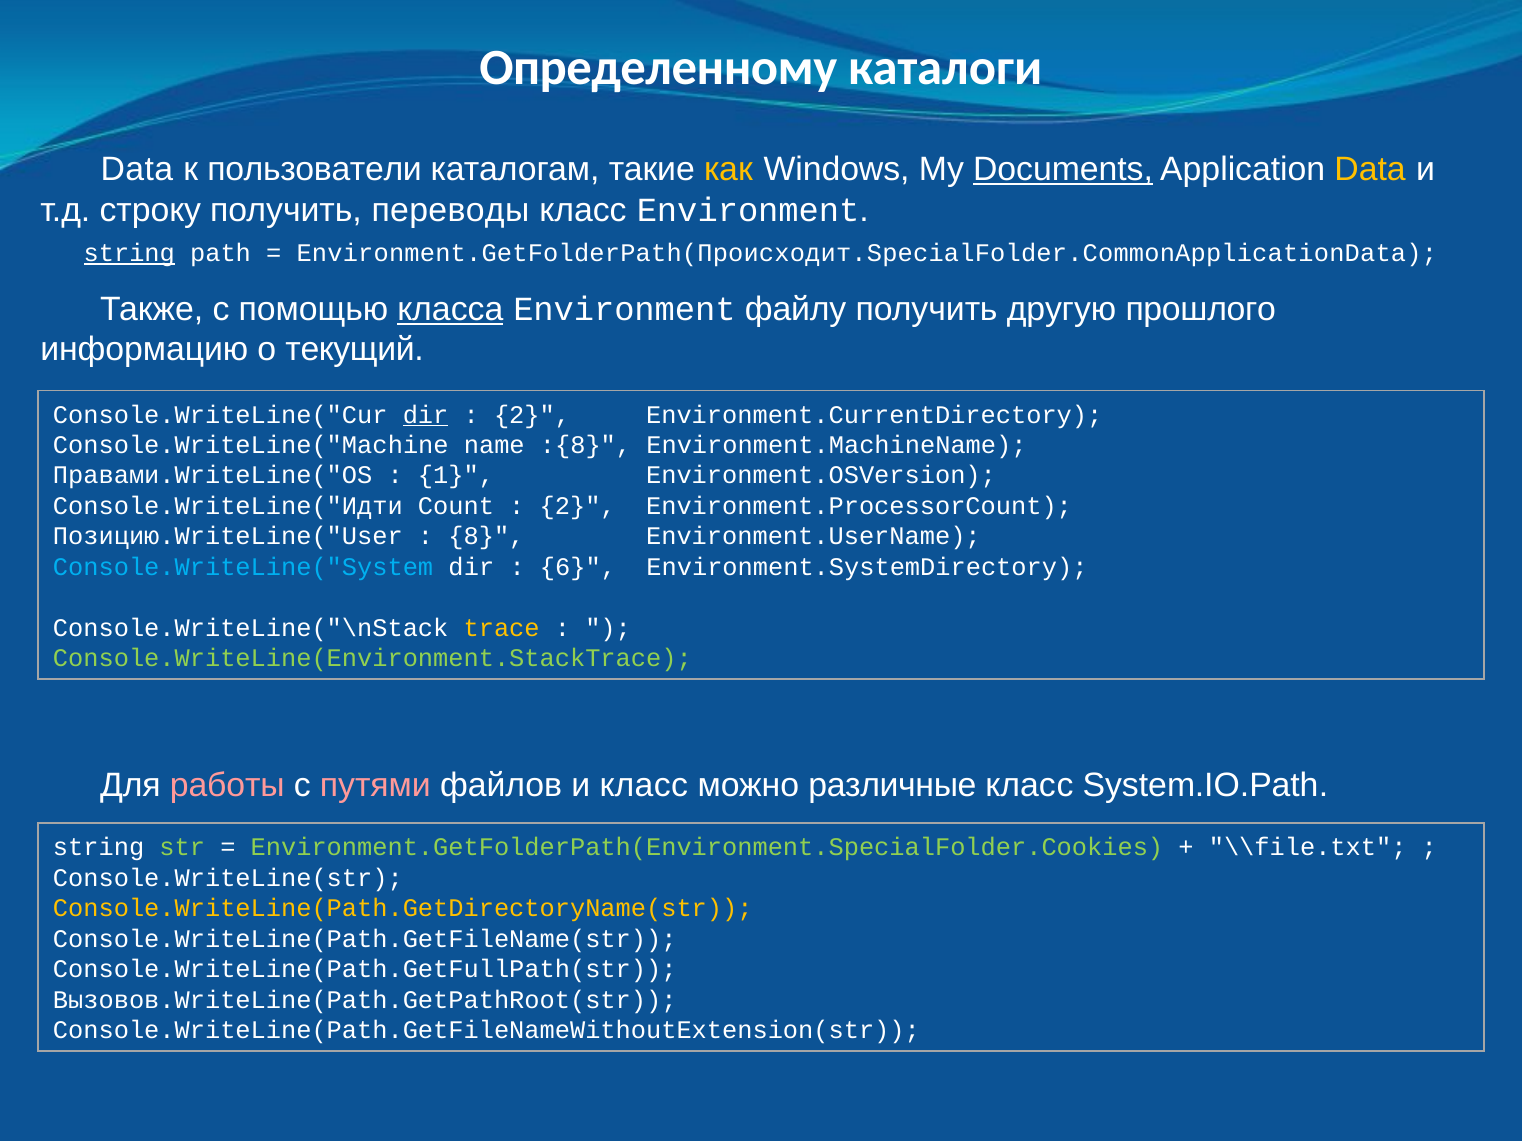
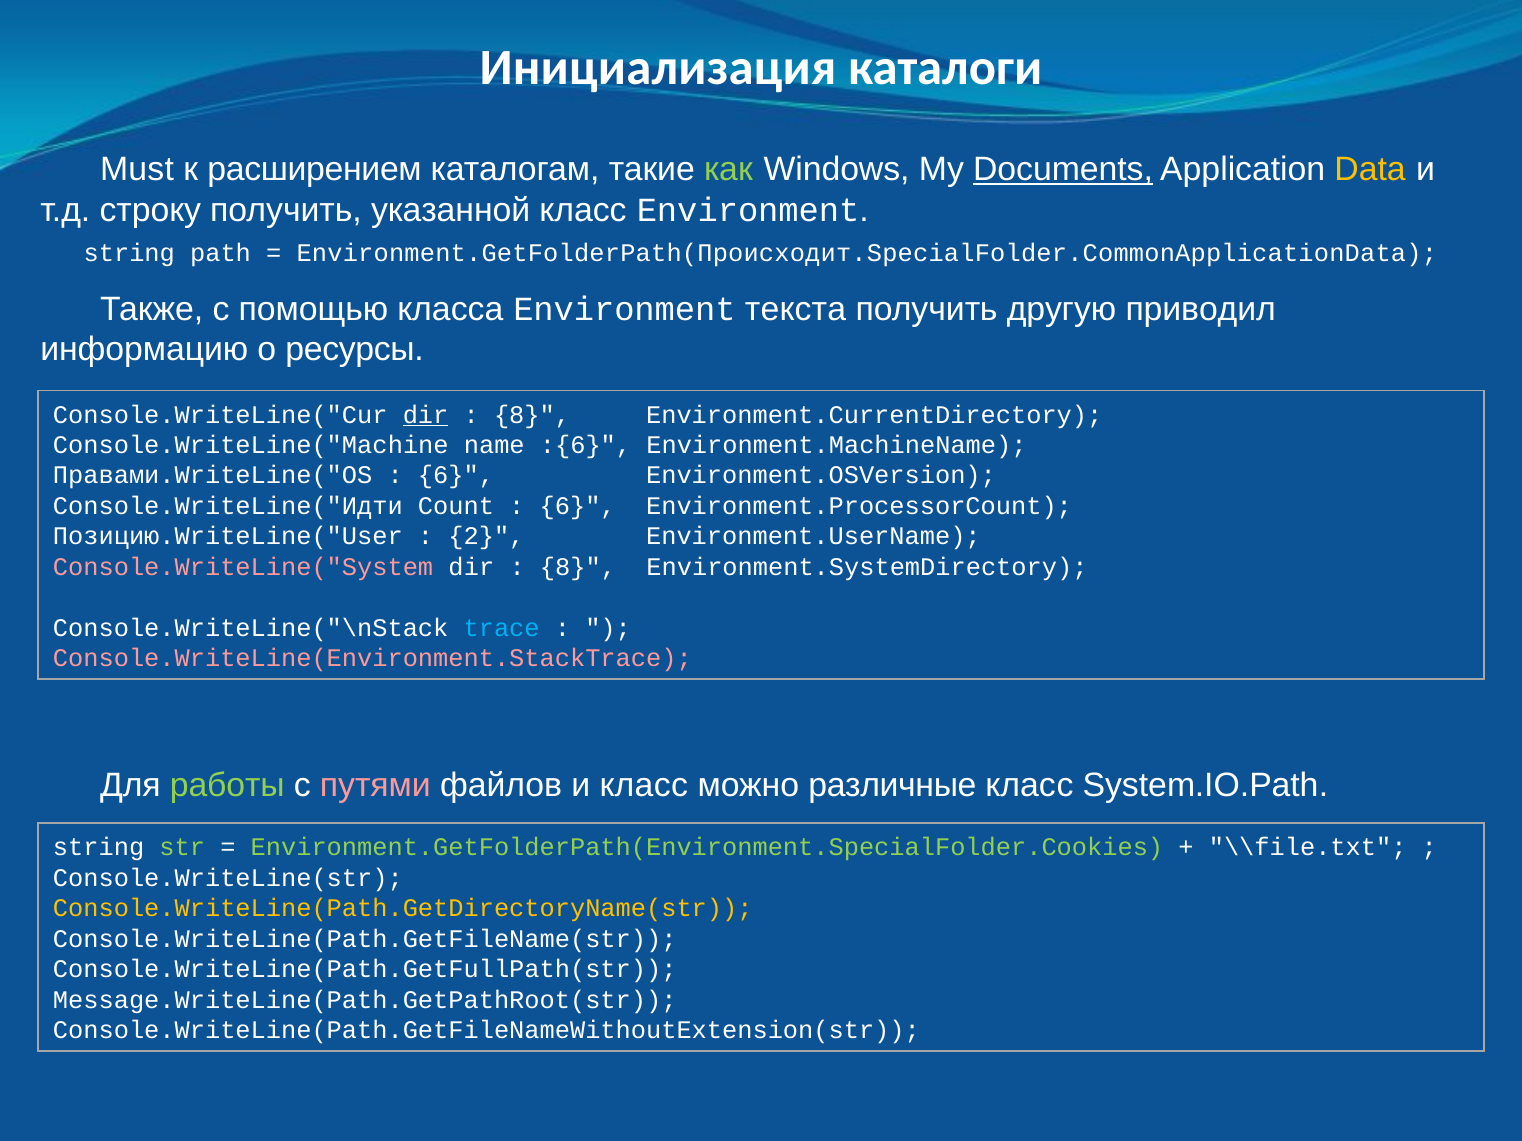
Опредeленному: Опредeленному -> Инициализация
Data at (137, 170): Data -> Must
пользователи: пользователи -> расширением
как colour: yellow -> light green
переводы: переводы -> указанной
string at (129, 253) underline: present -> none
класса underline: present -> none
файлу: файлу -> текста
прошлого: прошлого -> приводил
текущий: текущий -> ресурсы
2 at (532, 415): 2 -> 8
:{8: :{8 -> :{6
1 at (456, 476): 1 -> 6
2 at (578, 506): 2 -> 6
8: 8 -> 2
Console.WriteLine("System colour: light blue -> pink
6 at (578, 567): 6 -> 8
trace colour: yellow -> light blue
Console.WriteLine(Environment.StackTrace colour: light green -> pink
работы colour: pink -> light green
Вызовов.WriteLine(Path.GetPathRoot(str: Вызовов.WriteLine(Path.GetPathRoot(str -> Message.WriteLine(Path.GetPathRoot(str
